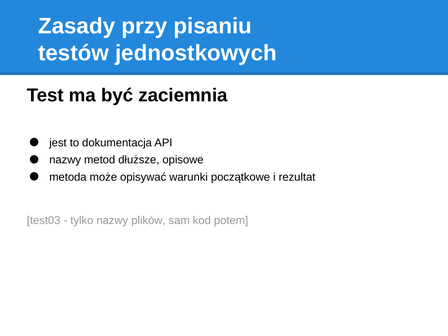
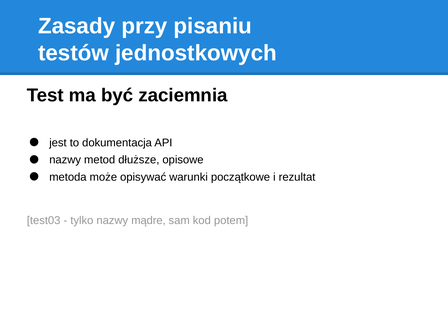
plików: plików -> mądre
